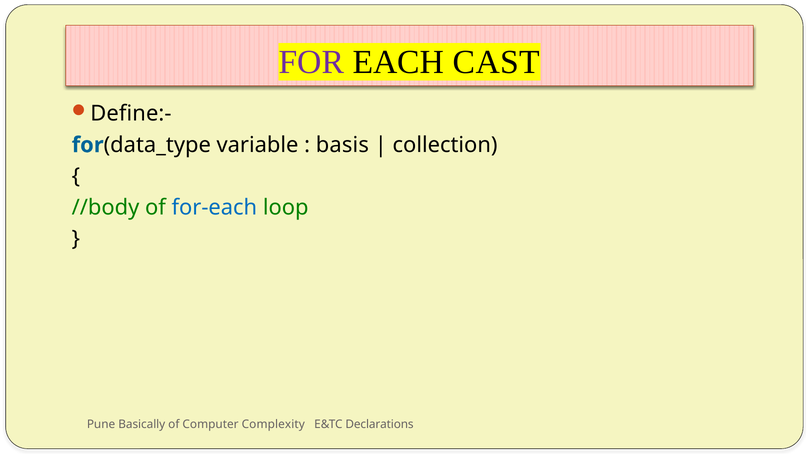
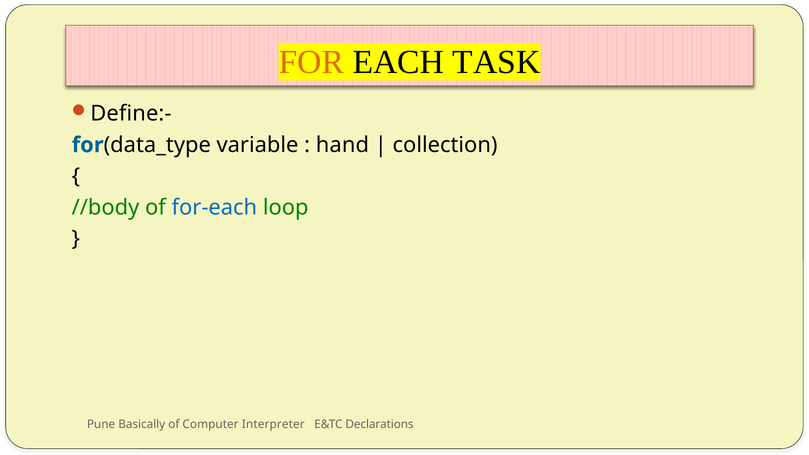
FOR at (311, 62) colour: purple -> orange
CAST: CAST -> TASK
basis: basis -> hand
Complexity: Complexity -> Interpreter
